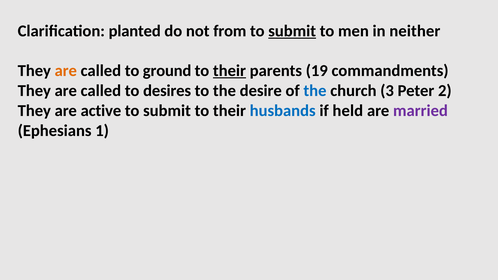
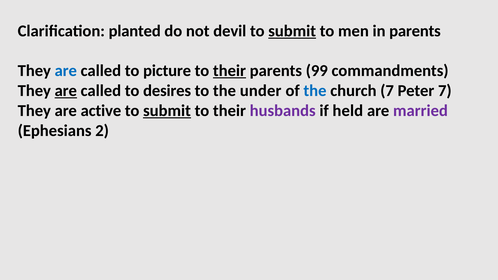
from: from -> devil
in neither: neither -> parents
are at (66, 71) colour: orange -> blue
ground: ground -> picture
19: 19 -> 99
are at (66, 91) underline: none -> present
desire: desire -> under
church 3: 3 -> 7
Peter 2: 2 -> 7
submit at (167, 111) underline: none -> present
husbands colour: blue -> purple
1: 1 -> 2
